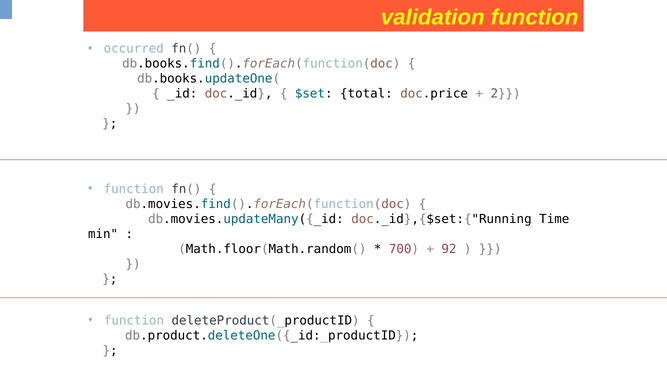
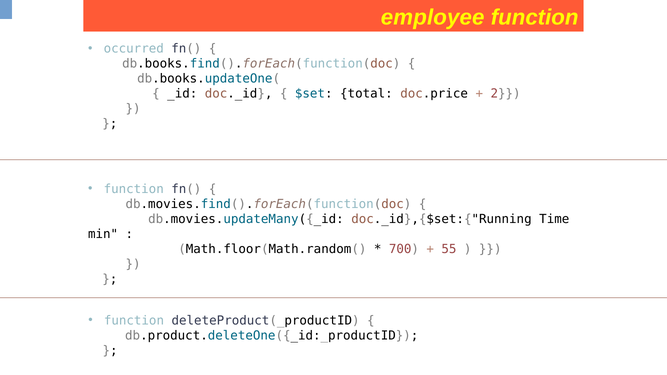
validation: validation -> employee
92: 92 -> 55
